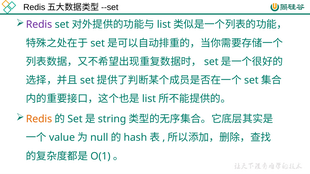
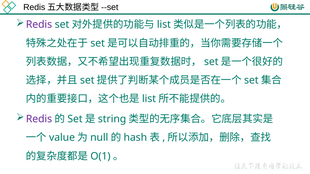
Redis at (39, 119) colour: orange -> purple
